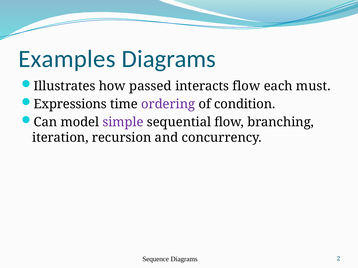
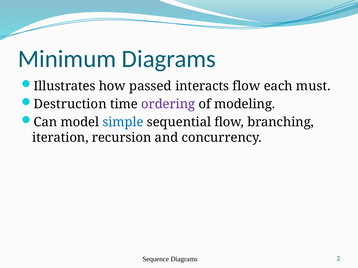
Examples: Examples -> Minimum
Expressions: Expressions -> Destruction
condition: condition -> modeling
simple colour: purple -> blue
